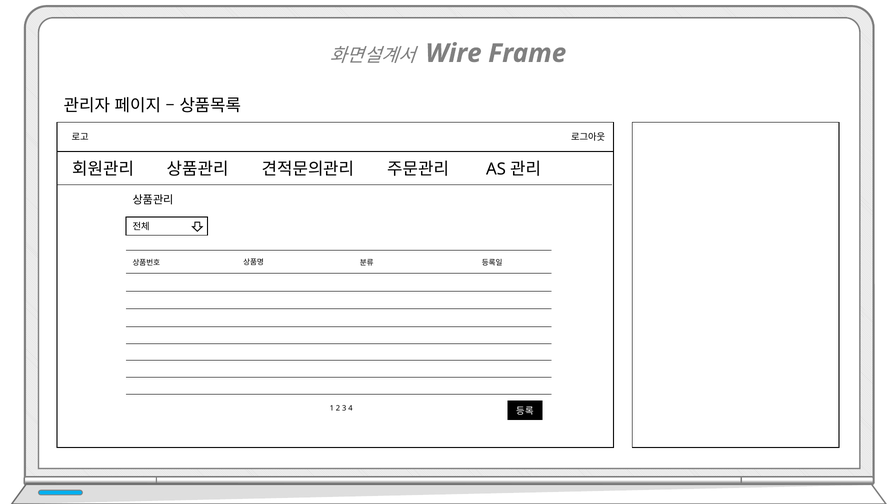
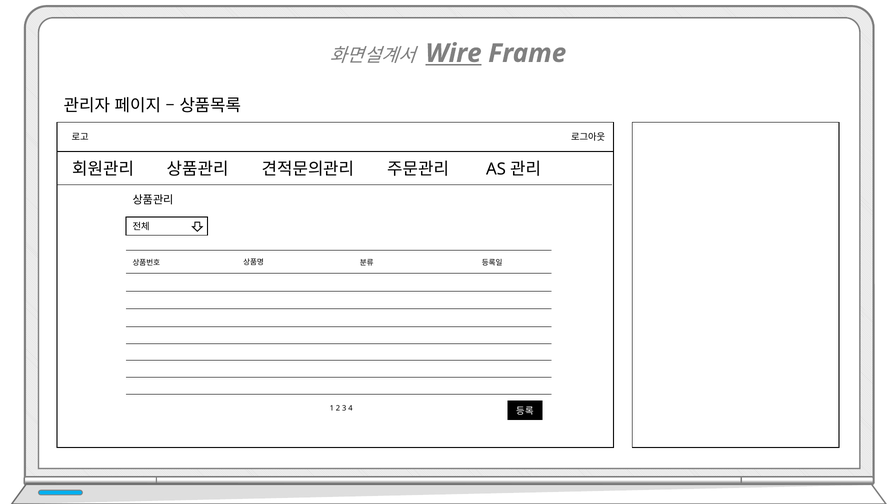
Wire underline: none -> present
